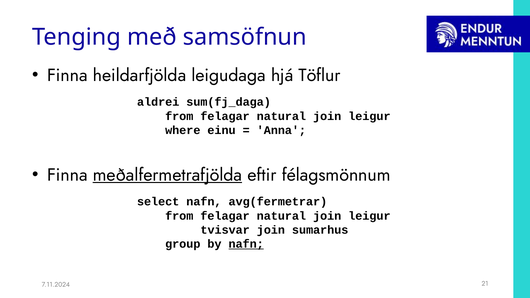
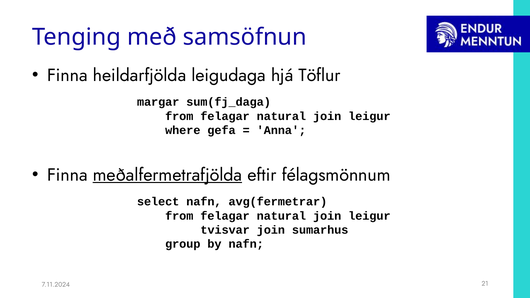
aldrei: aldrei -> margar
einu: einu -> gefa
nafn at (246, 244) underline: present -> none
